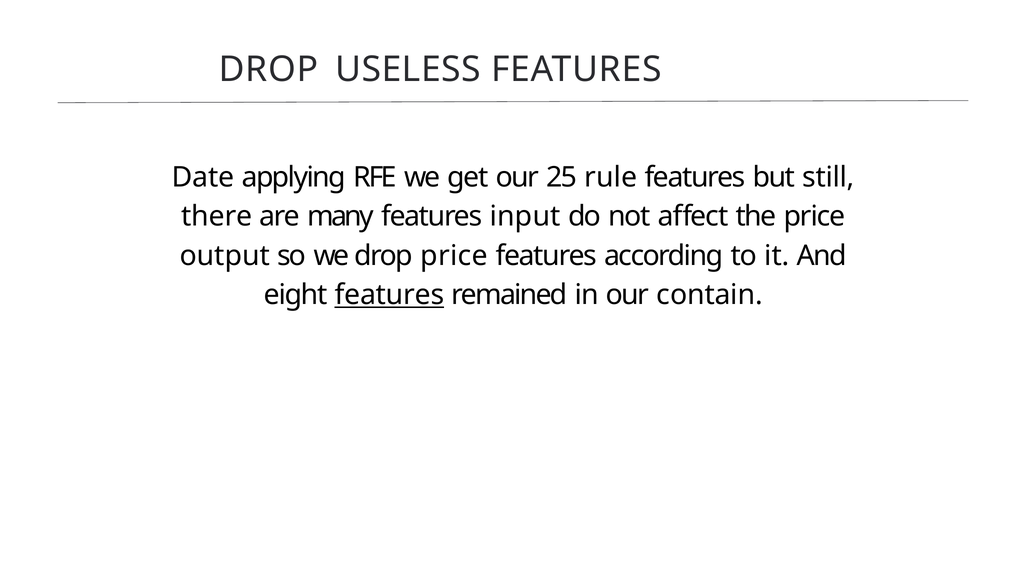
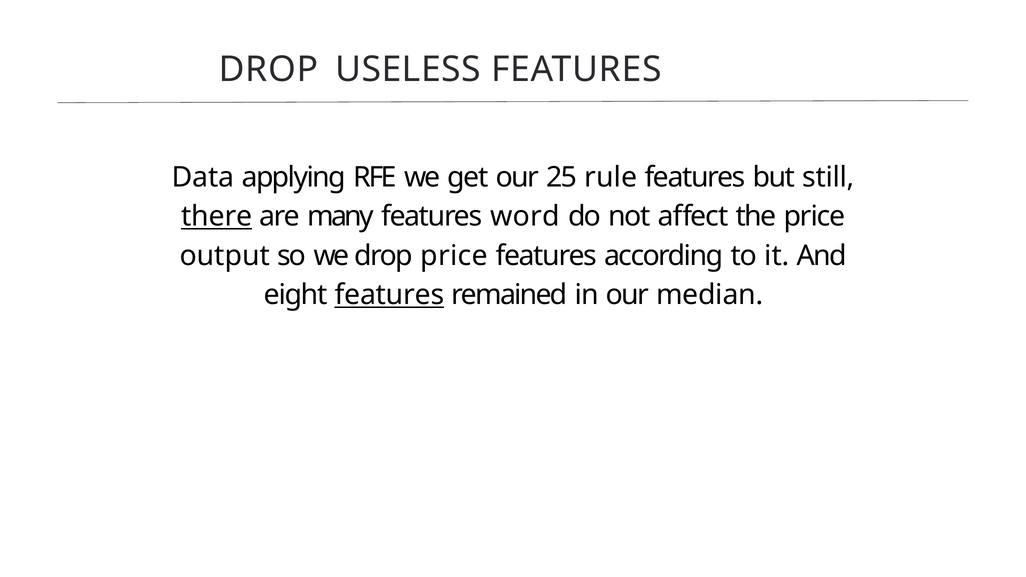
Date: Date -> Data
there underline: none -> present
input: input -> word
contain: contain -> median
